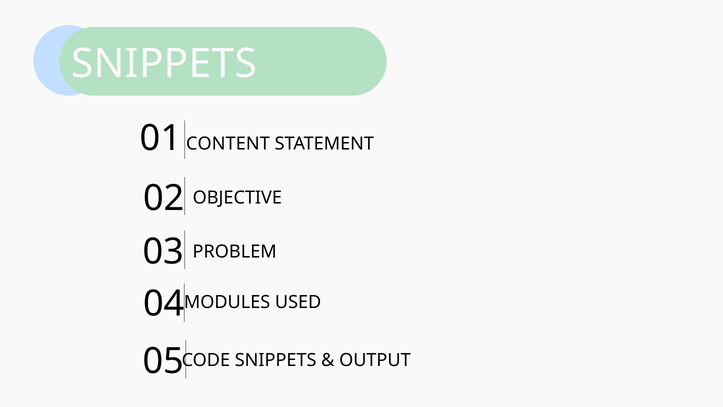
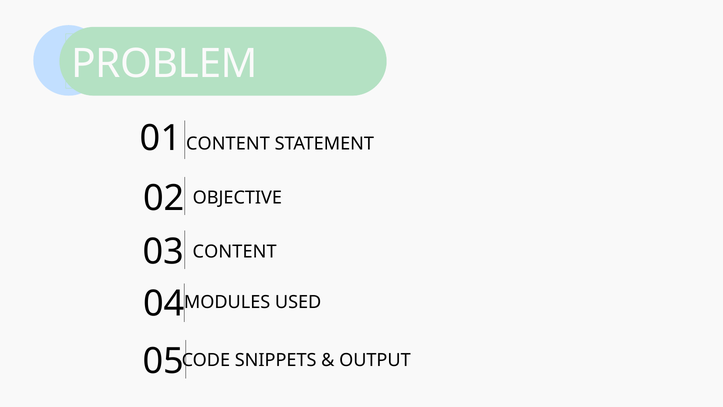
SNIPPETS at (164, 64): SNIPPETS -> PROBLEM
PROBLEM at (235, 252): PROBLEM -> CONTENT
